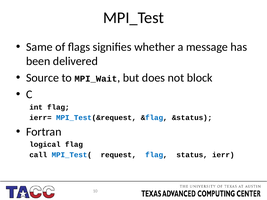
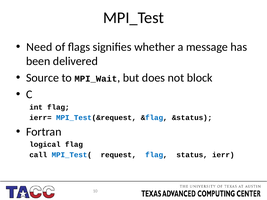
Same: Same -> Need
